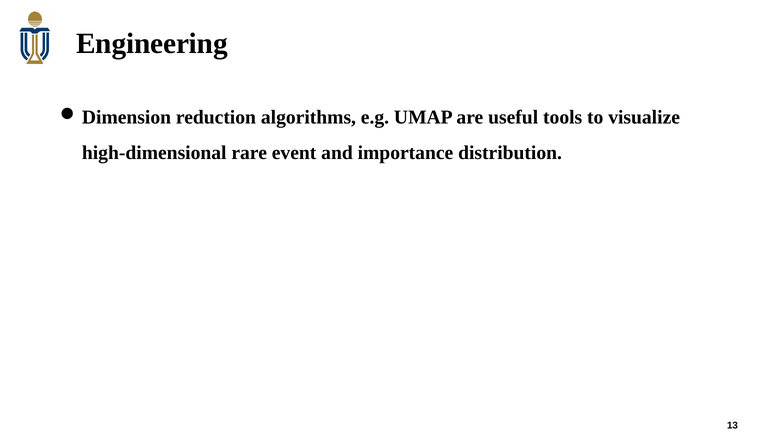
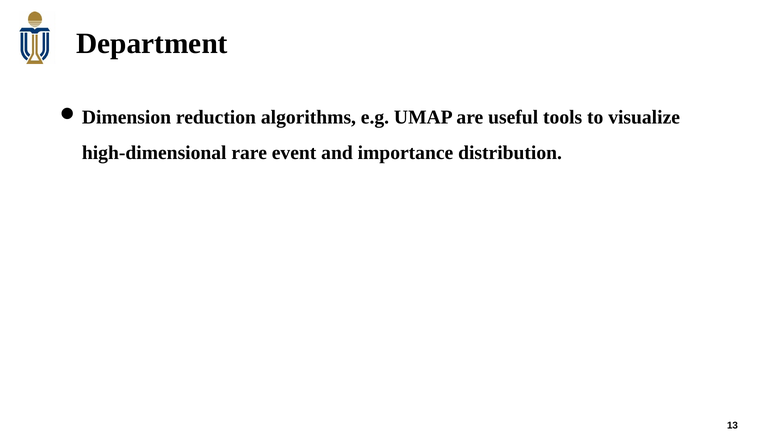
Engineering: Engineering -> Department
